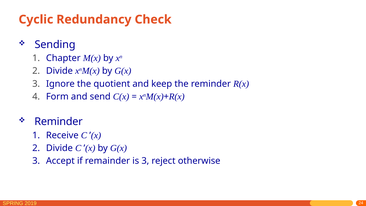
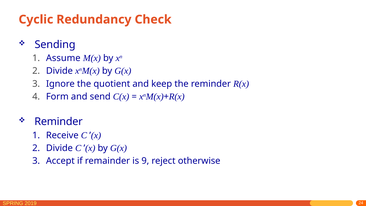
Chapter: Chapter -> Assume
is 3: 3 -> 9
